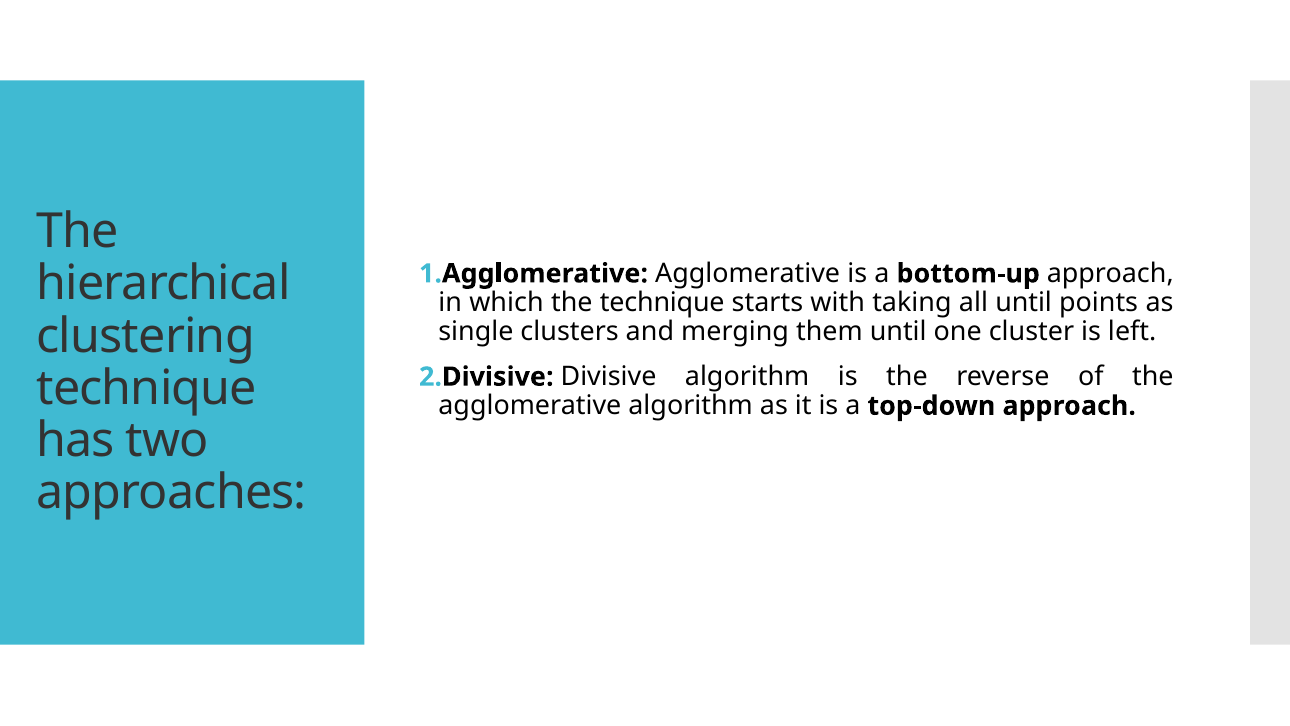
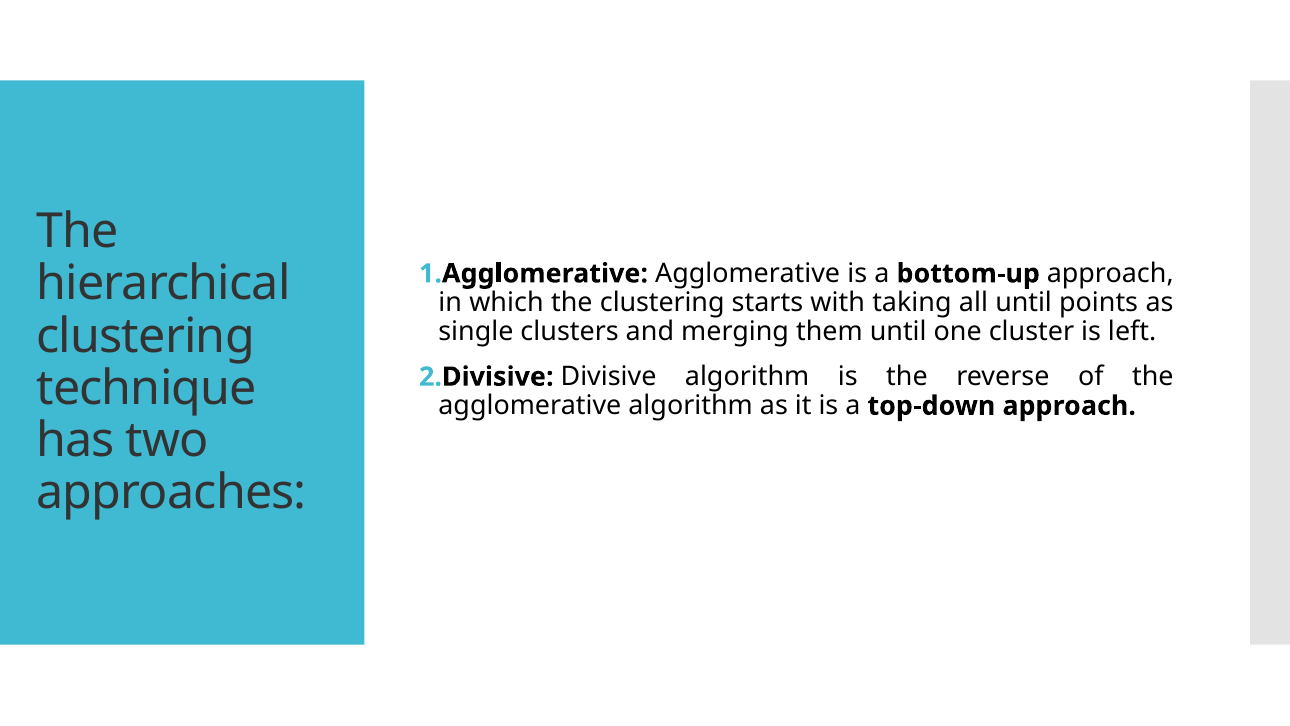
the technique: technique -> clustering
